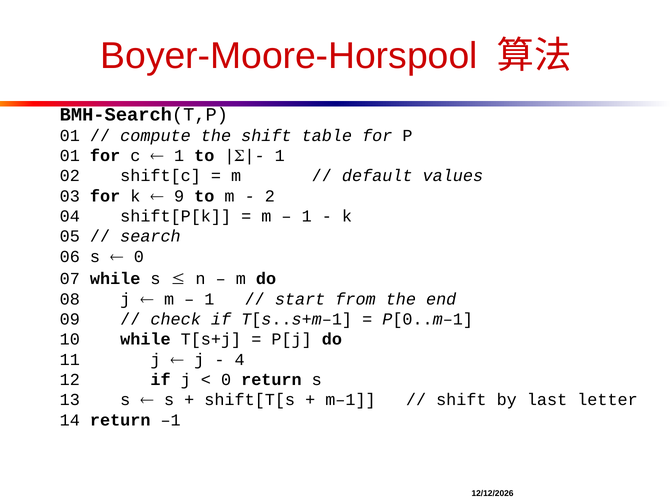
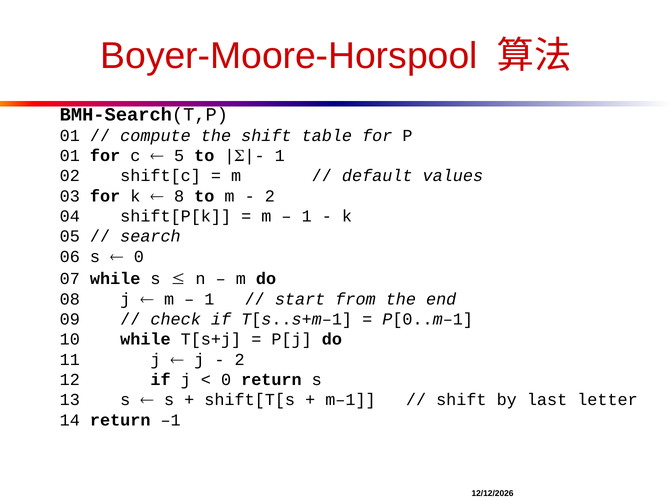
1 at (179, 156): 1 -> 5
9: 9 -> 8
4 at (240, 360): 4 -> 2
